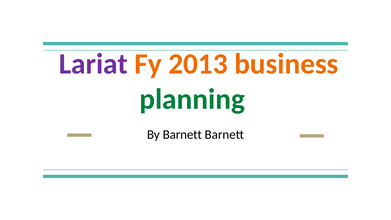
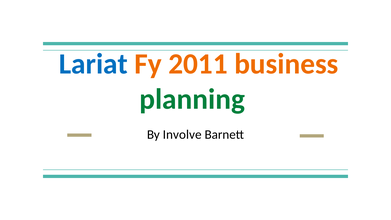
Lariat colour: purple -> blue
2013: 2013 -> 2011
By Barnett: Barnett -> Involve
